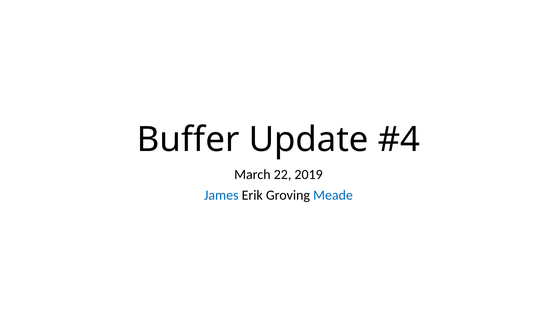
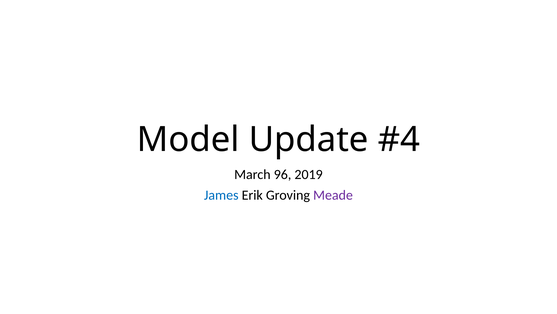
Buffer: Buffer -> Model
22: 22 -> 96
Meade colour: blue -> purple
